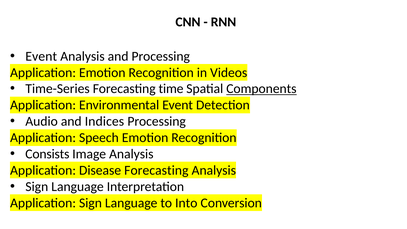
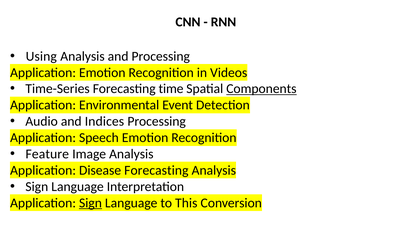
Event at (41, 56): Event -> Using
Consists: Consists -> Feature
Sign at (90, 203) underline: none -> present
Into: Into -> This
